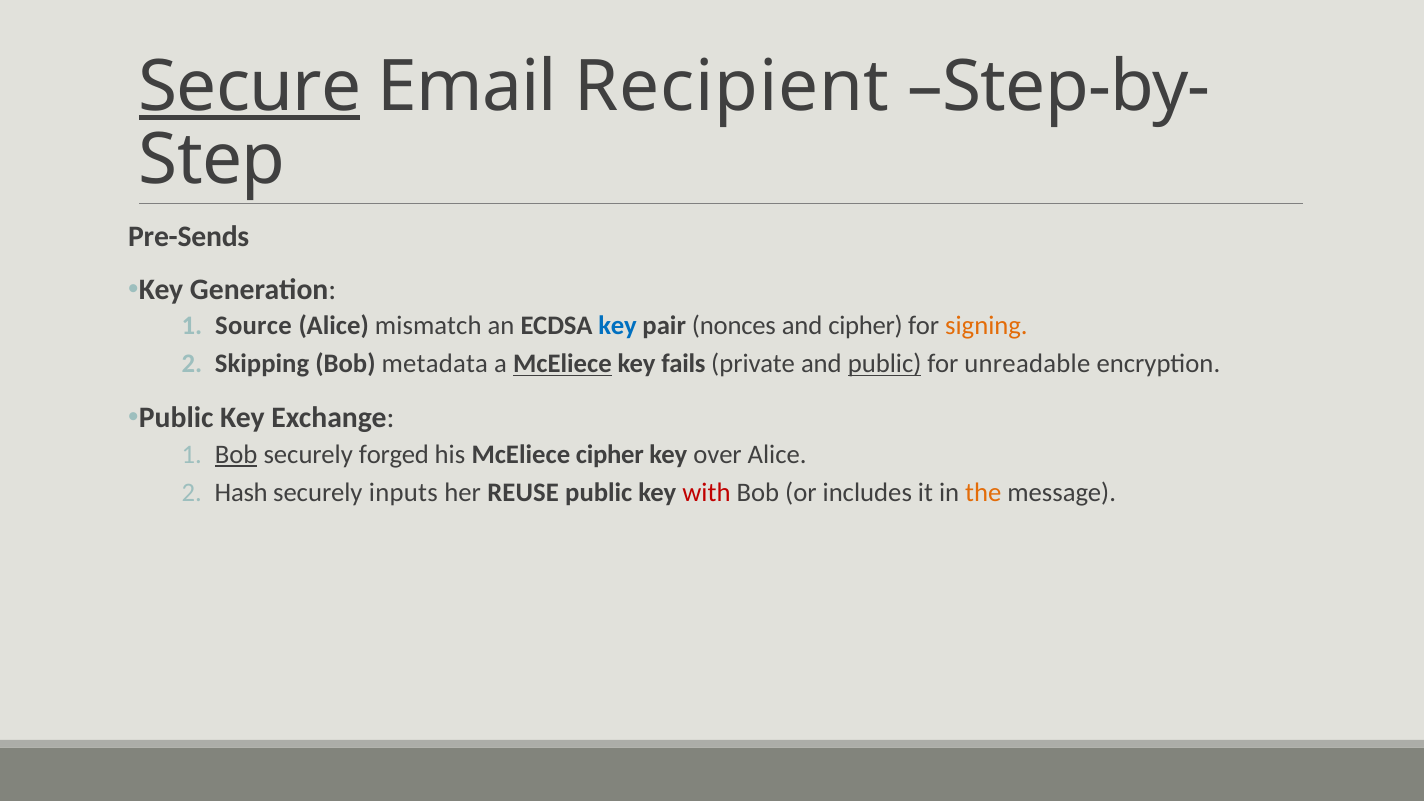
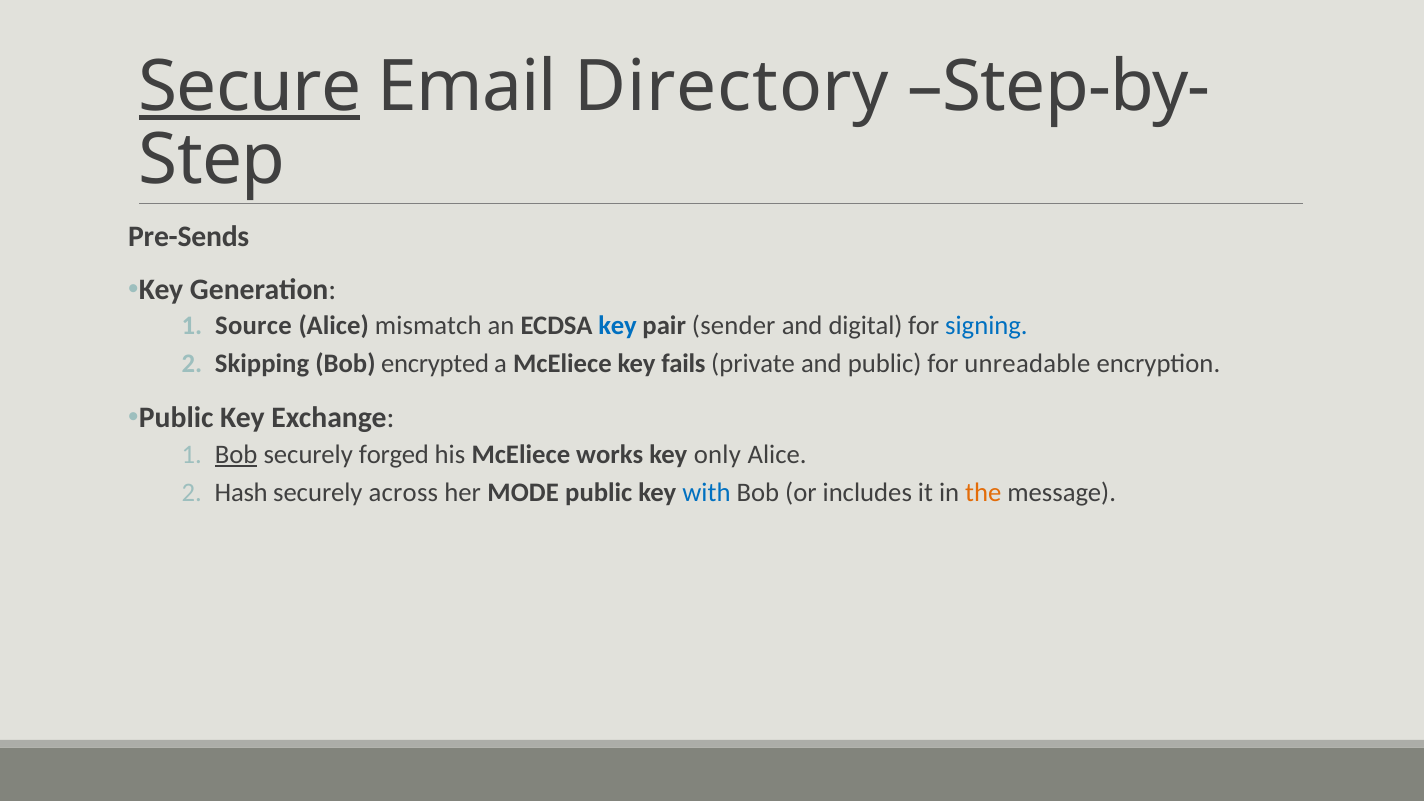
Recipient: Recipient -> Directory
nonces: nonces -> sender
and cipher: cipher -> digital
signing colour: orange -> blue
metadata: metadata -> encrypted
McEliece at (562, 364) underline: present -> none
public at (885, 364) underline: present -> none
McEliece cipher: cipher -> works
over: over -> only
inputs: inputs -> across
REUSE: REUSE -> MODE
with colour: red -> blue
